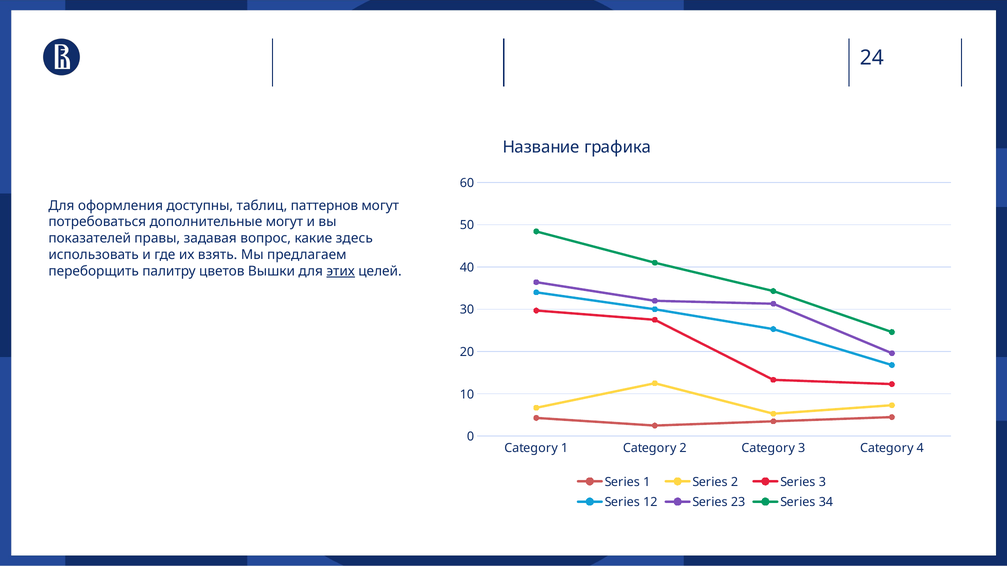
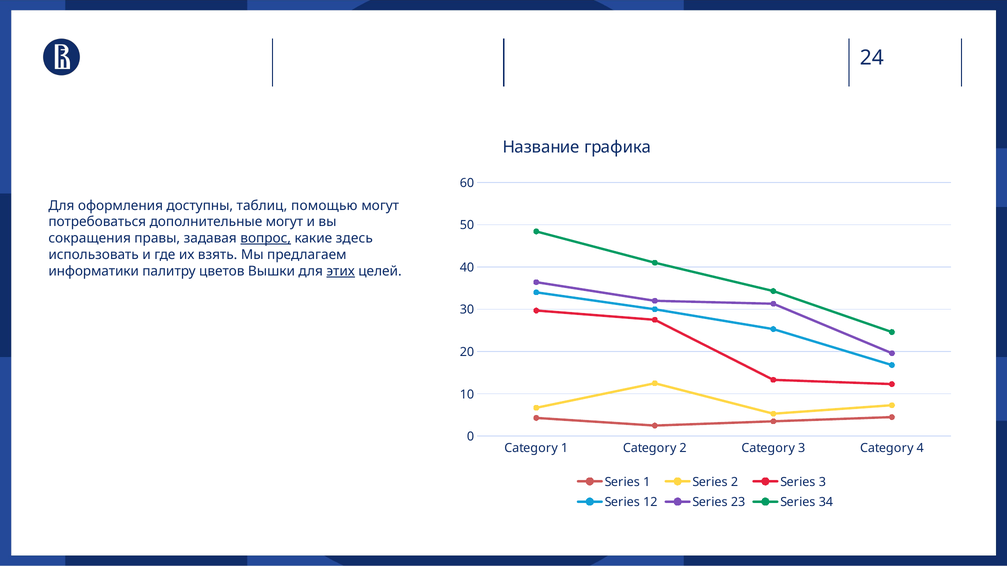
паттернов: паттернов -> помощью
показателей: показателей -> сокращения
вопрос underline: none -> present
переборщить: переборщить -> информатики
